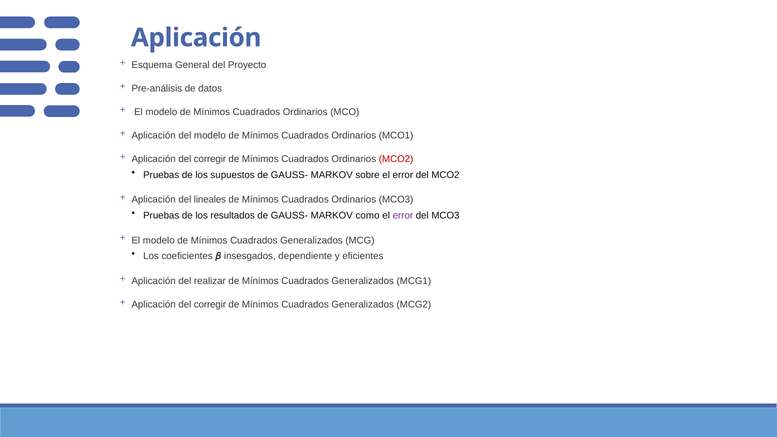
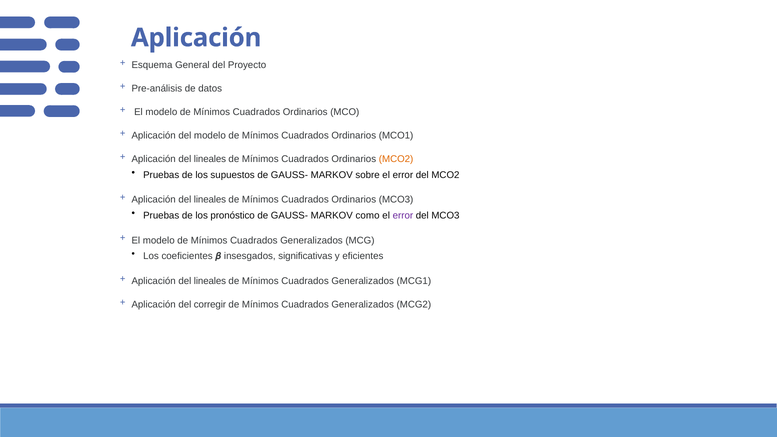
corregir at (210, 159): corregir -> lineales
MCO2 at (396, 159) colour: red -> orange
resultados: resultados -> pronóstico
dependiente: dependiente -> significativas
realizar at (210, 281): realizar -> lineales
